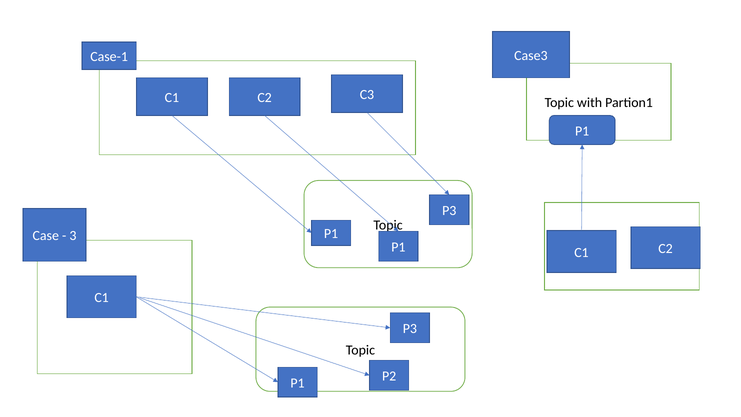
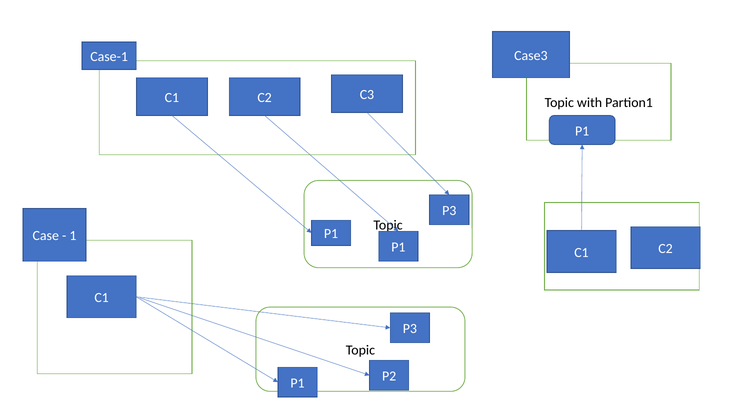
3: 3 -> 1
